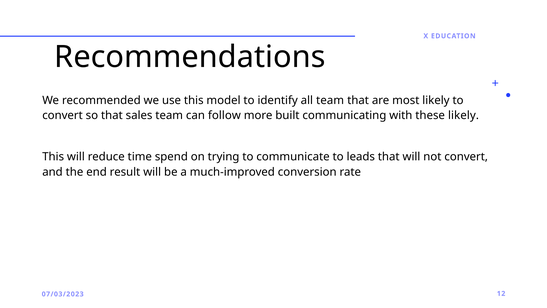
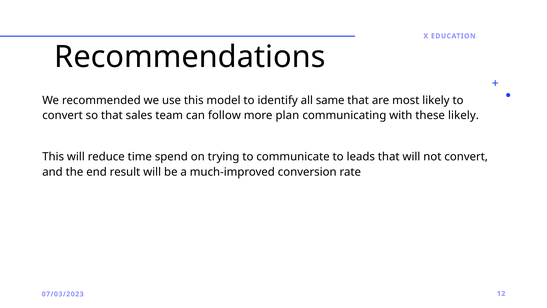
all team: team -> same
built: built -> plan
